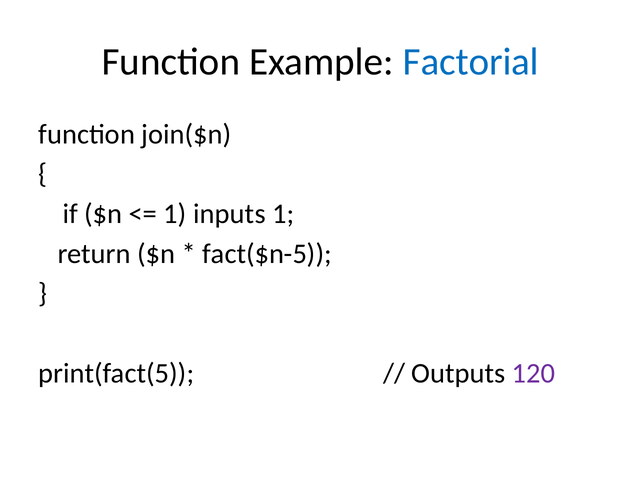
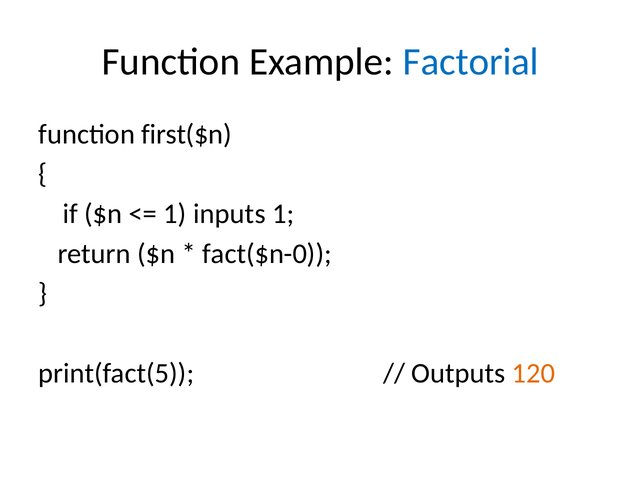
join($n: join($n -> first($n
fact($n-5: fact($n-5 -> fact($n-0
120 colour: purple -> orange
